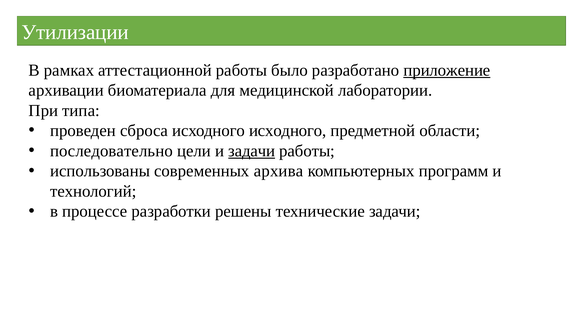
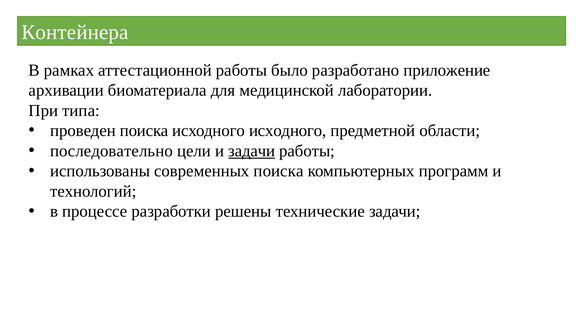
Утилизации: Утилизации -> Контейнера
приложение underline: present -> none
проведен сброса: сброса -> поиска
современных архива: архива -> поиска
